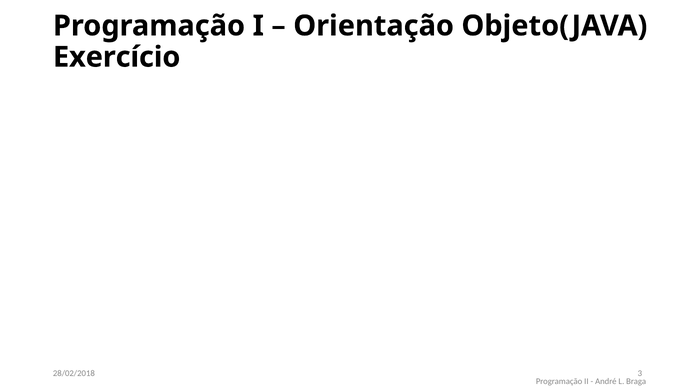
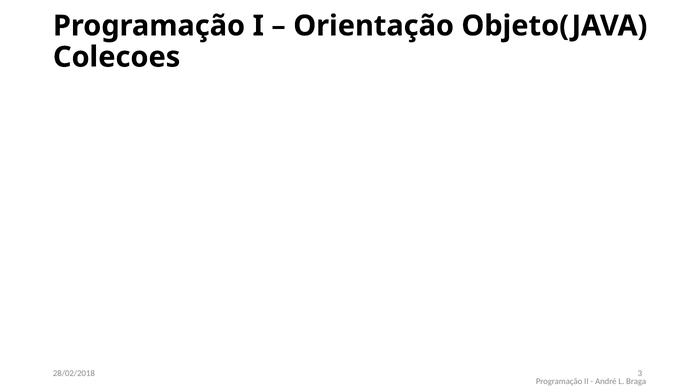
Exercício: Exercício -> Colecoes
